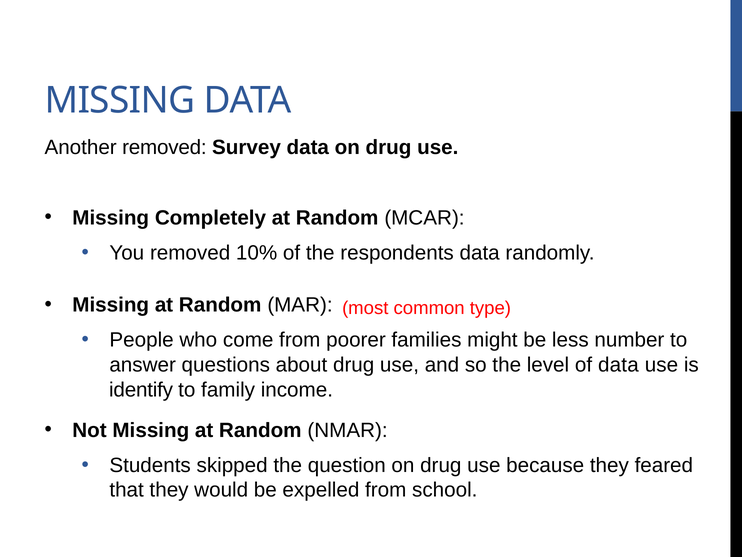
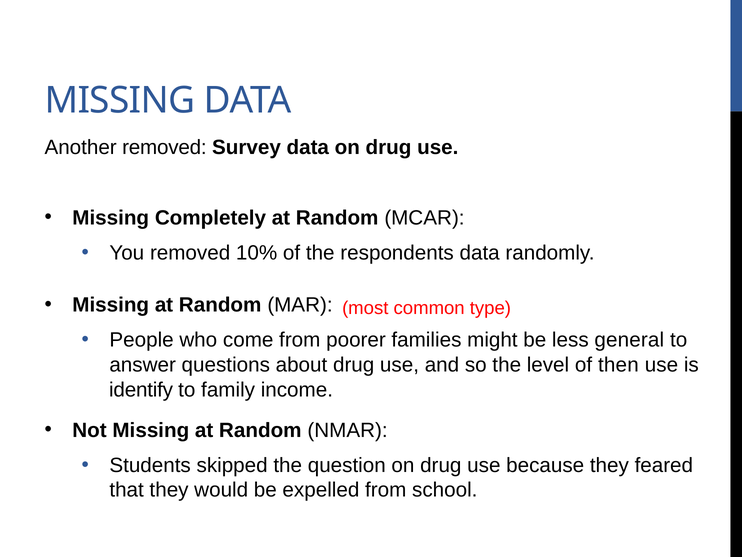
number: number -> general
of data: data -> then
